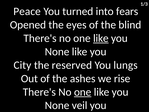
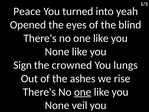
fears: fears -> yeah
like at (101, 38) underline: present -> none
City: City -> Sign
reserved: reserved -> crowned
